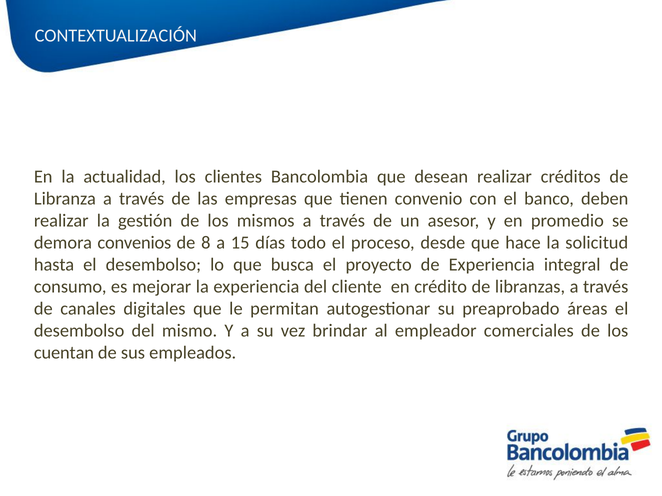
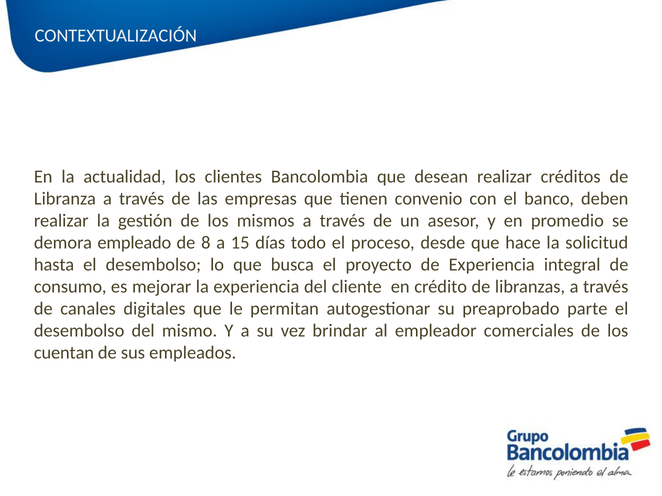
convenios: convenios -> empleado
áreas: áreas -> parte
